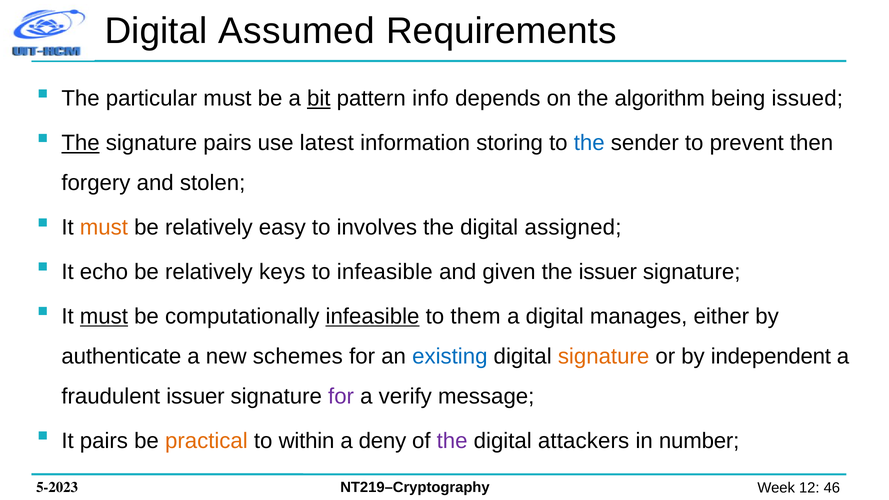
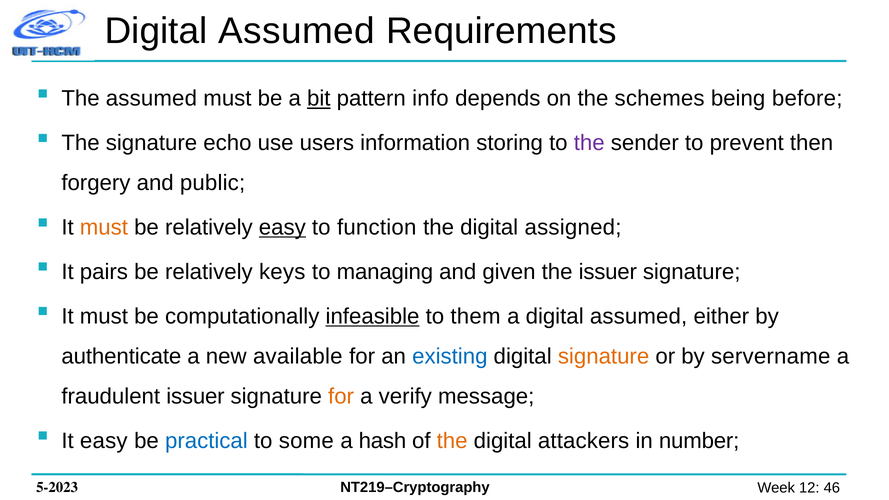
The particular: particular -> assumed
algorithm: algorithm -> schemes
issued: issued -> before
The at (81, 143) underline: present -> none
signature pairs: pairs -> echo
latest: latest -> users
the at (589, 143) colour: blue -> purple
stolen: stolen -> public
easy at (282, 228) underline: none -> present
involves: involves -> function
echo: echo -> pairs
to infeasible: infeasible -> managing
must at (104, 316) underline: present -> none
a digital manages: manages -> assumed
schemes: schemes -> available
independent: independent -> servername
for at (341, 396) colour: purple -> orange
It pairs: pairs -> easy
practical colour: orange -> blue
within: within -> some
deny: deny -> hash
the at (452, 441) colour: purple -> orange
